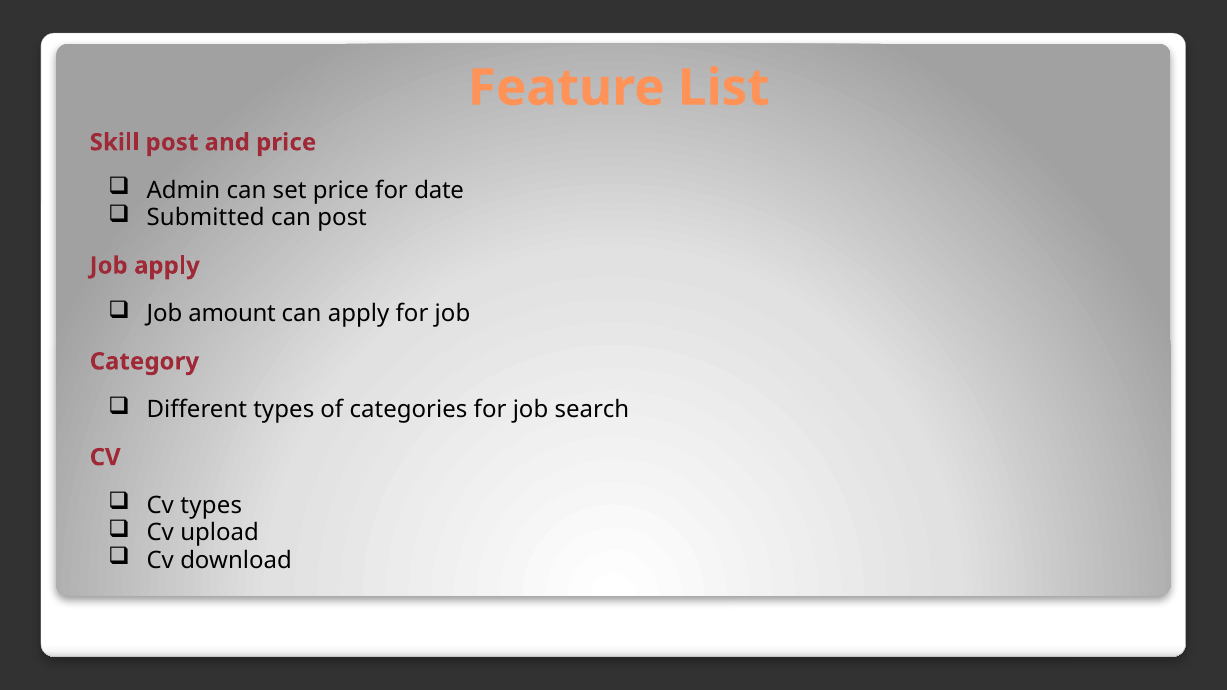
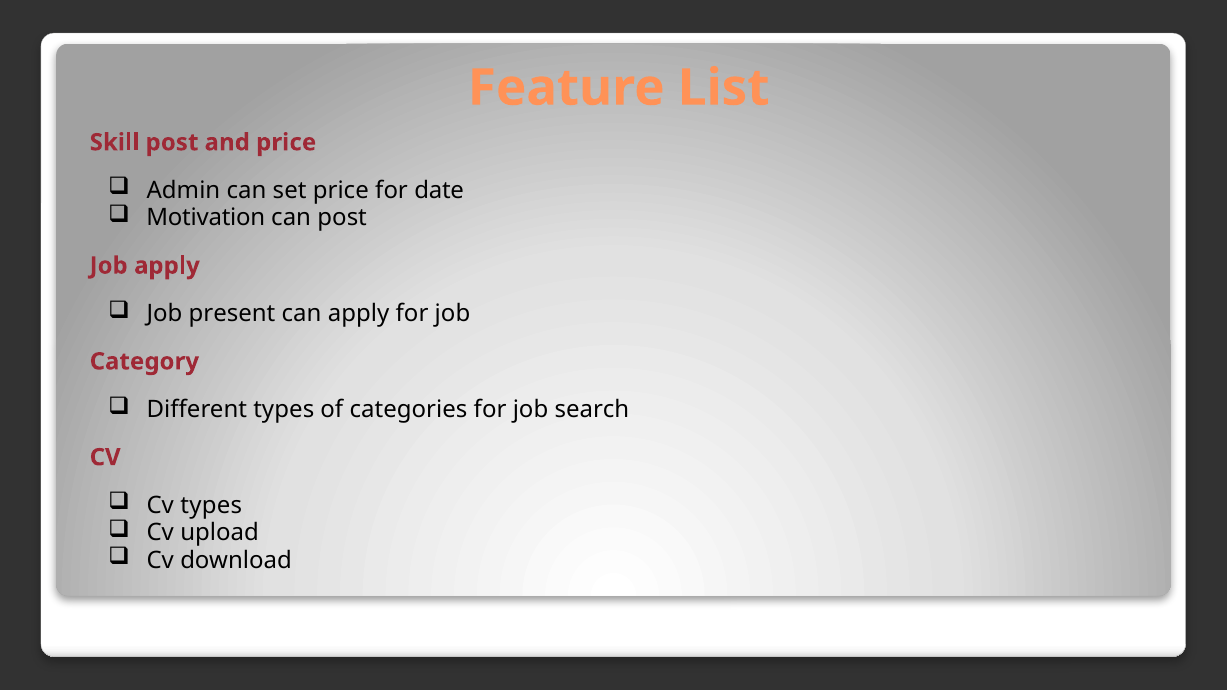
Submitted: Submitted -> Motivation
amount: amount -> present
